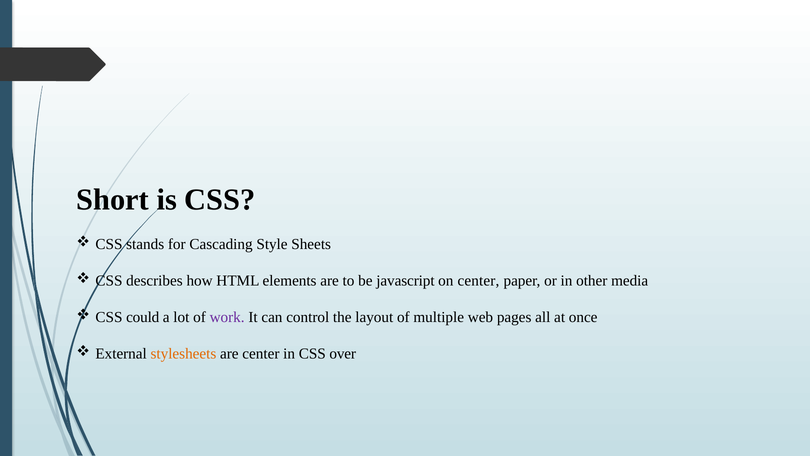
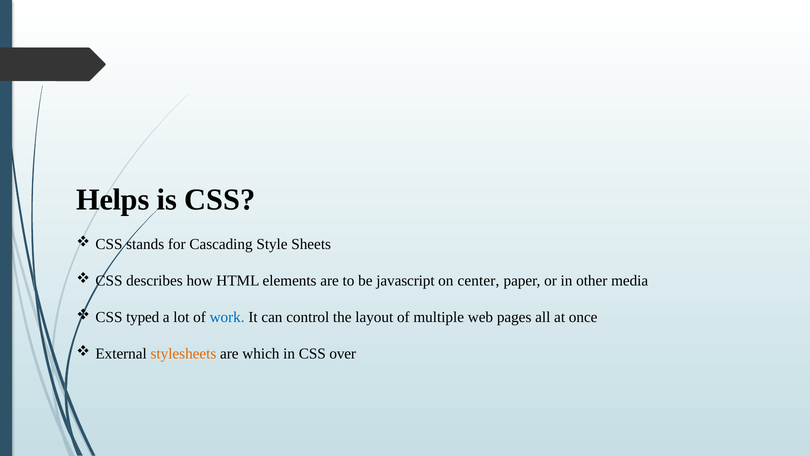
Short: Short -> Helps
could: could -> typed
work colour: purple -> blue
are center: center -> which
